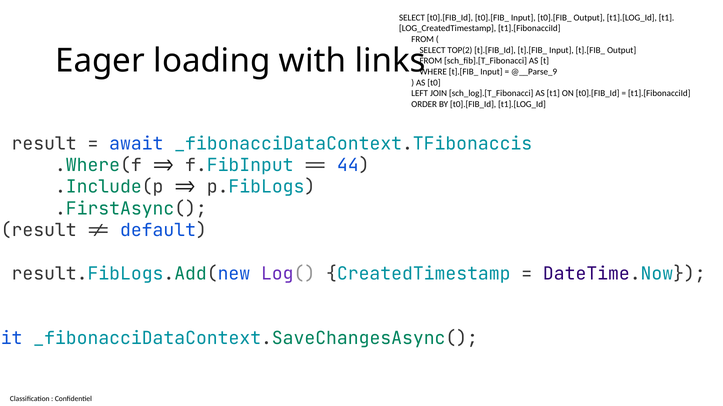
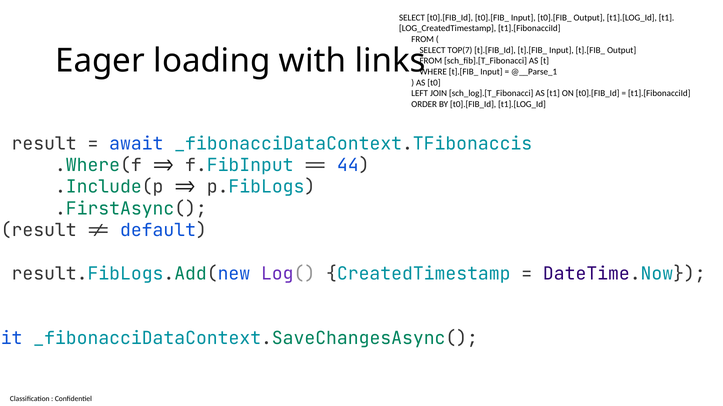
TOP(2: TOP(2 -> TOP(7
@__Parse_9: @__Parse_9 -> @__Parse_1
